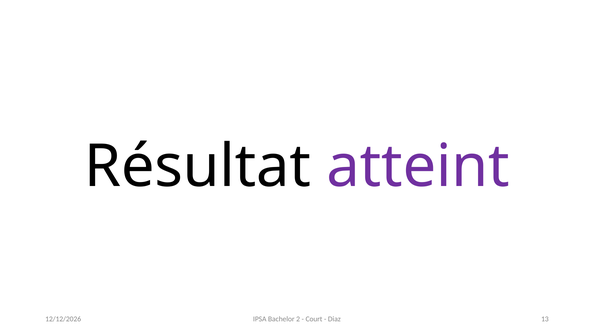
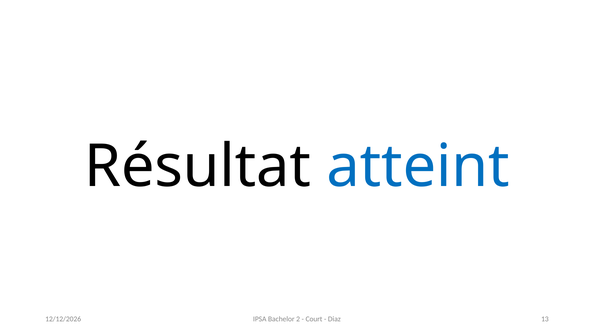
atteint colour: purple -> blue
